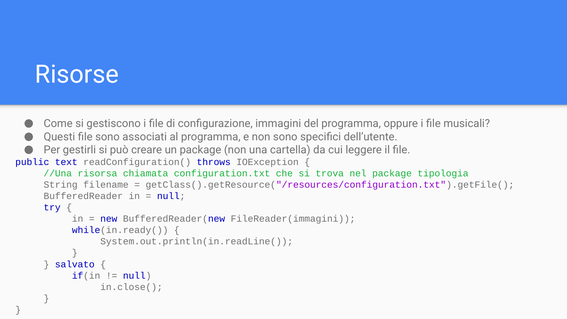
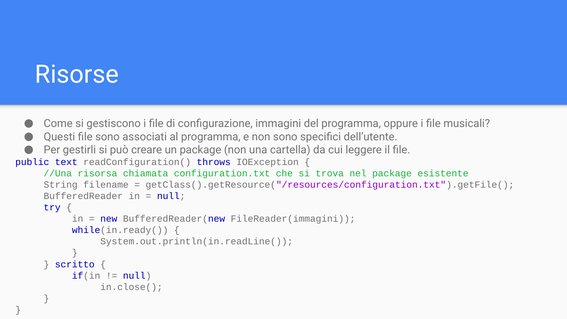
tipologia: tipologia -> esistente
salvato: salvato -> scritto
